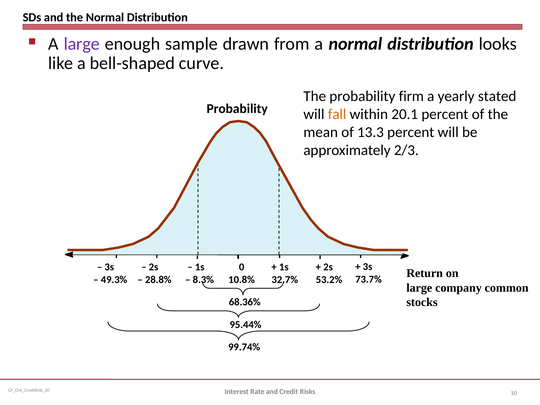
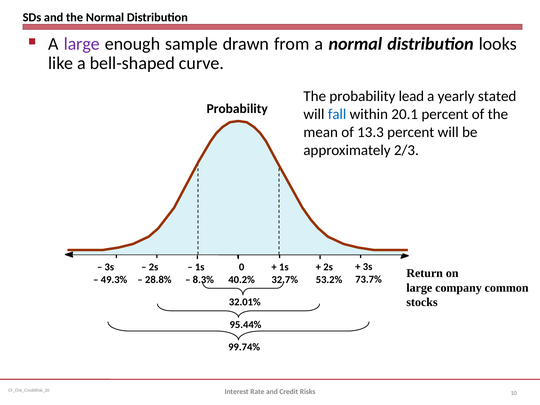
firm: firm -> lead
fall colour: orange -> blue
10.8%: 10.8% -> 40.2%
68.36%: 68.36% -> 32.01%
